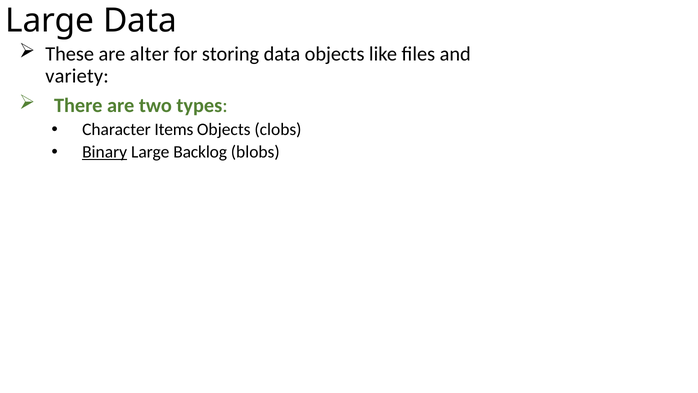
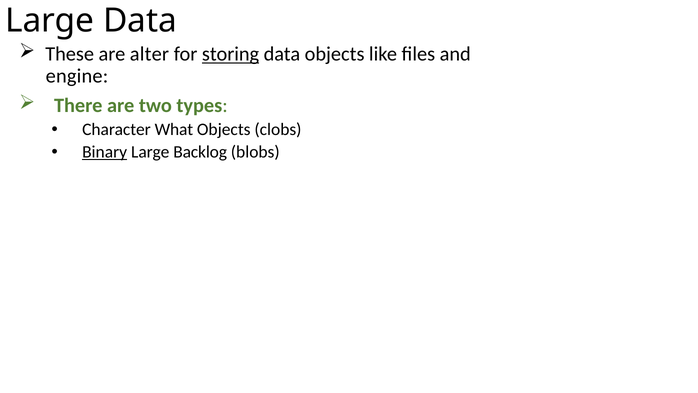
storing underline: none -> present
variety: variety -> engine
Items: Items -> What
